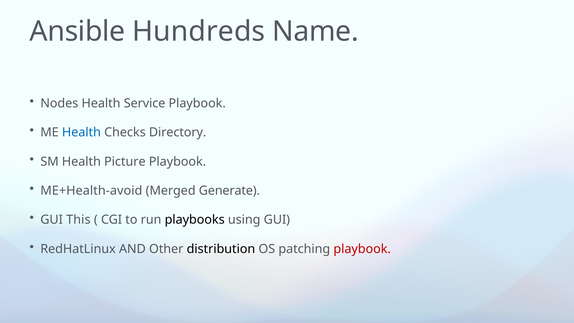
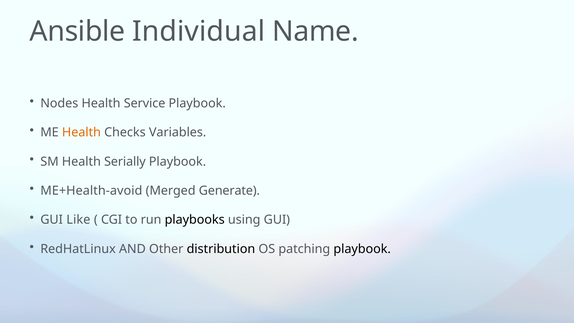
Hundreds: Hundreds -> Individual
Health at (81, 132) colour: blue -> orange
Directory: Directory -> Variables
Picture: Picture -> Serially
This: This -> Like
playbook at (362, 249) colour: red -> black
